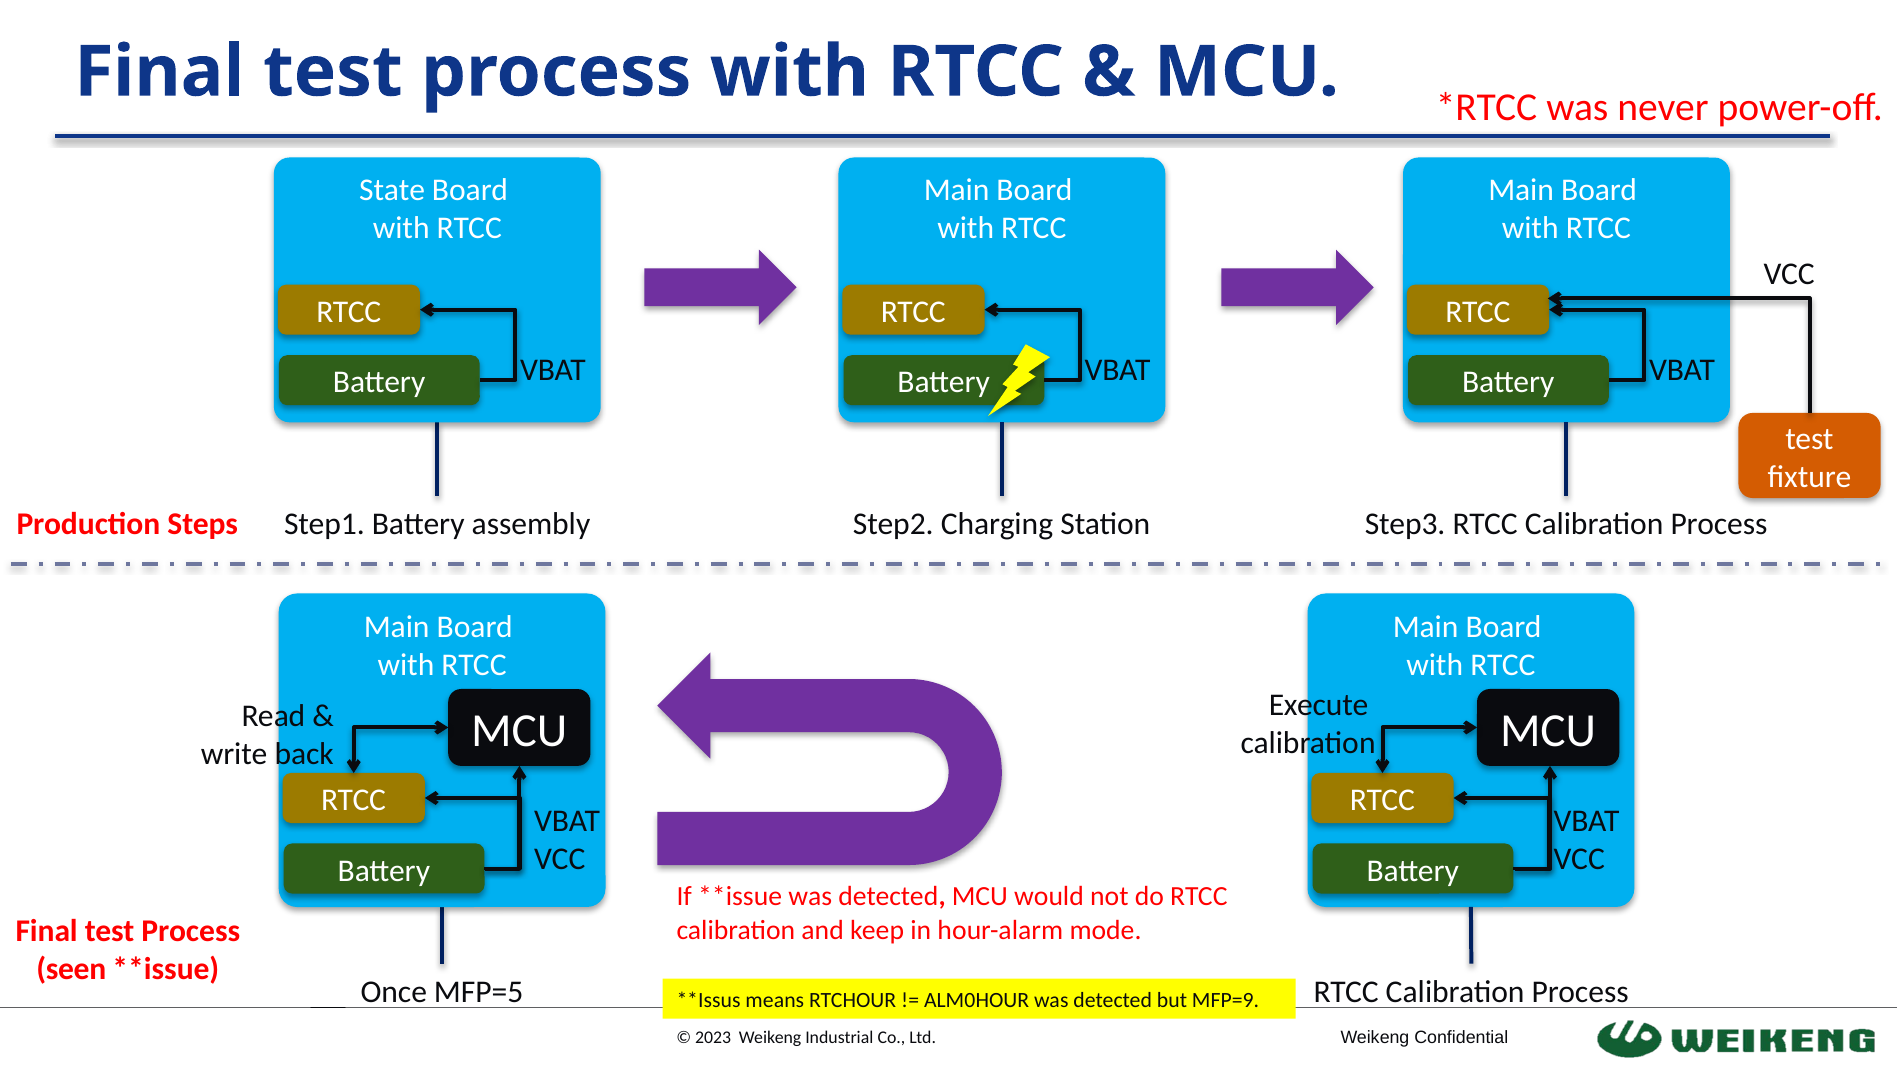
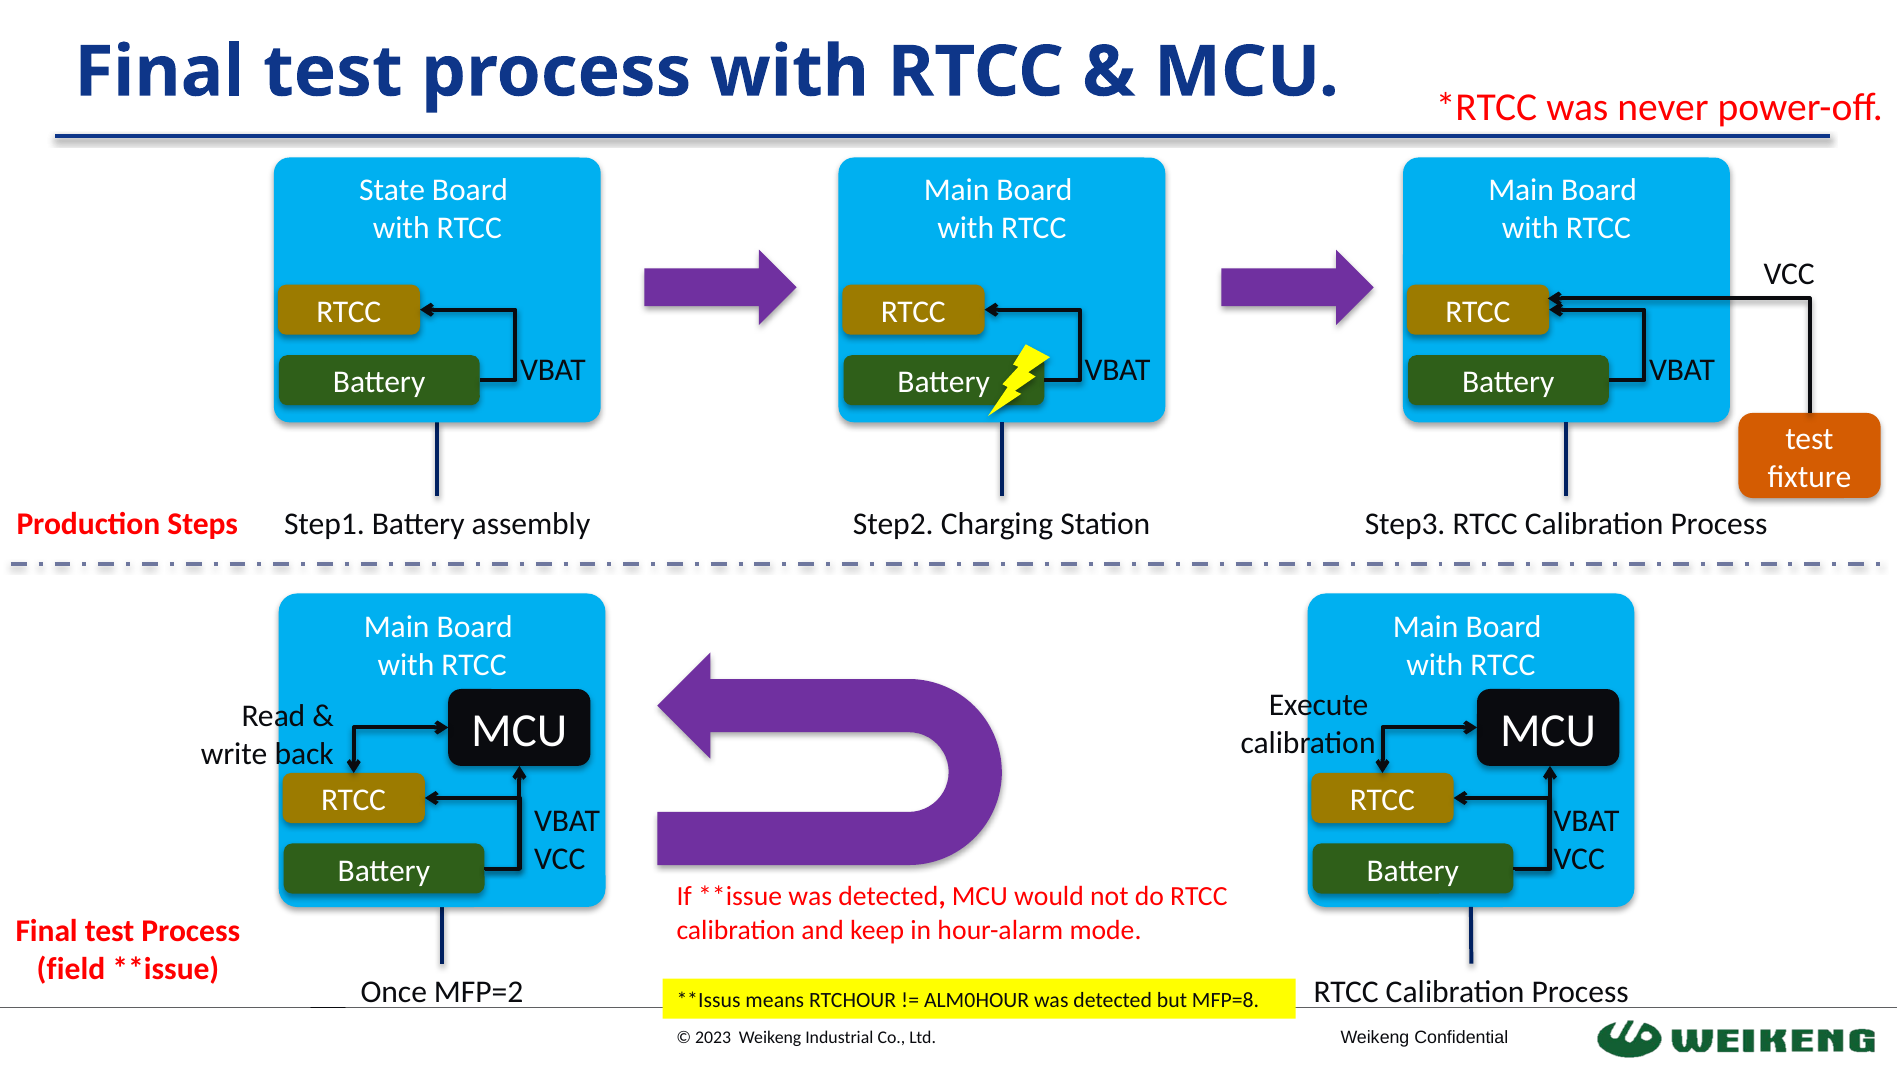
seen: seen -> field
MFP=5: MFP=5 -> MFP=2
MFP=9: MFP=9 -> MFP=8
